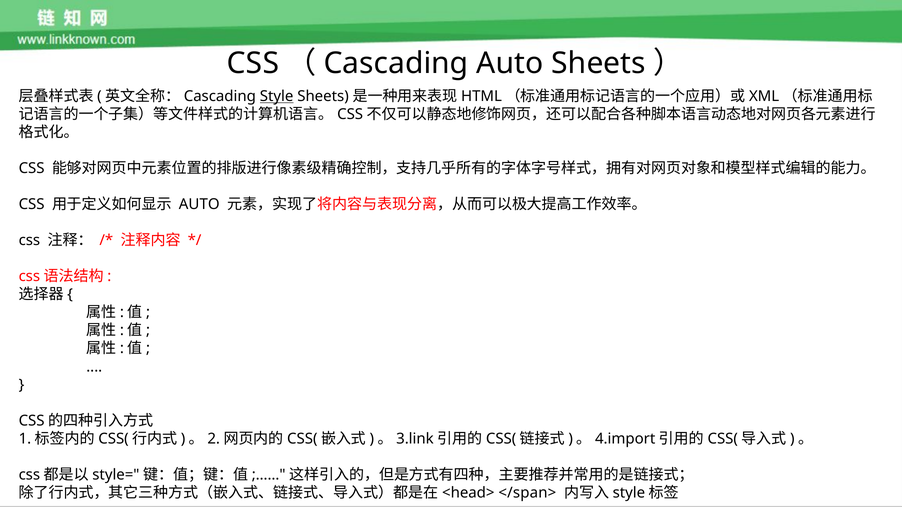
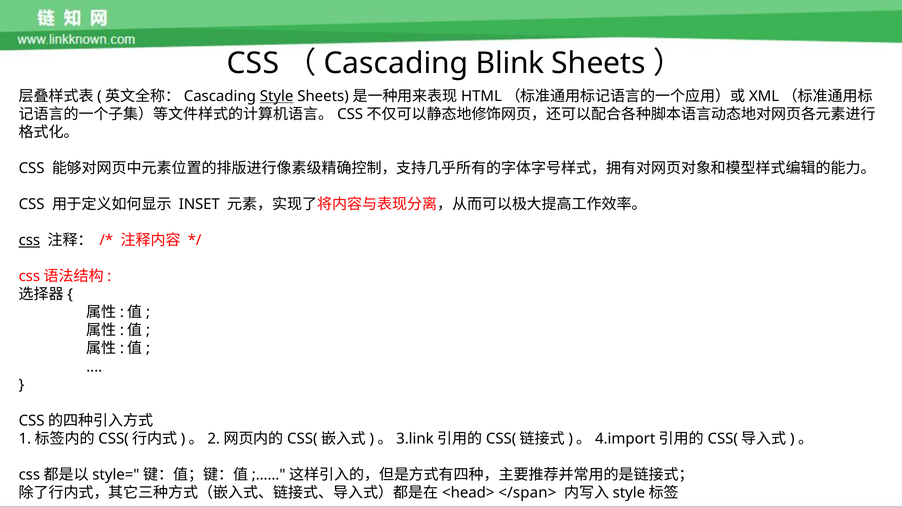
Auto at (510, 63): Auto -> Blink
AUTO at (199, 205): AUTO -> INSET
css at (29, 241) underline: none -> present
